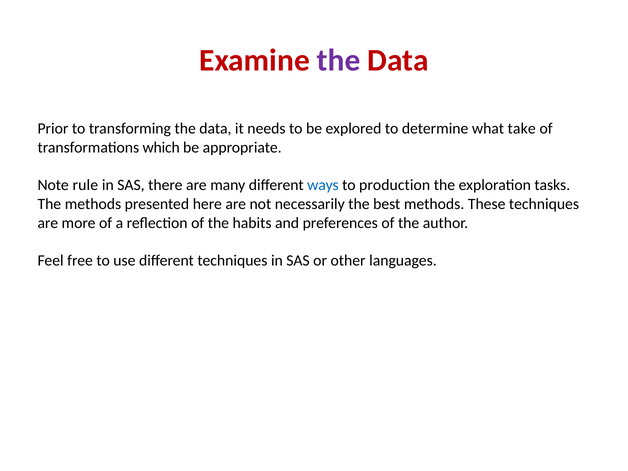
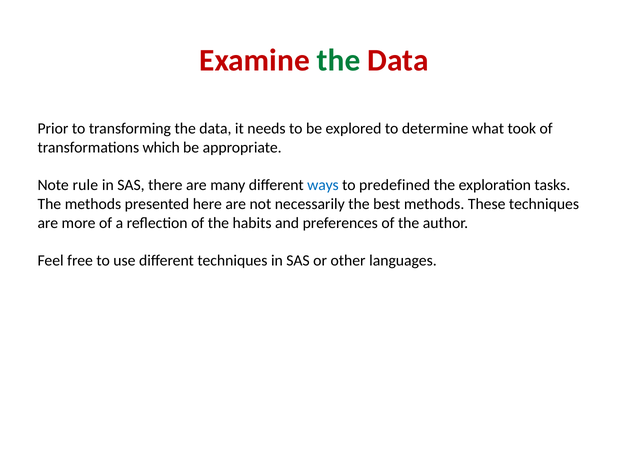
the at (339, 60) colour: purple -> green
take: take -> took
production: production -> predefined
